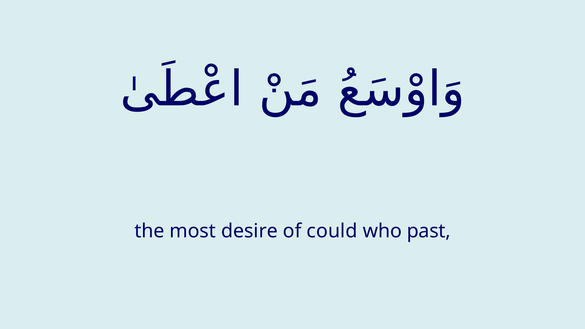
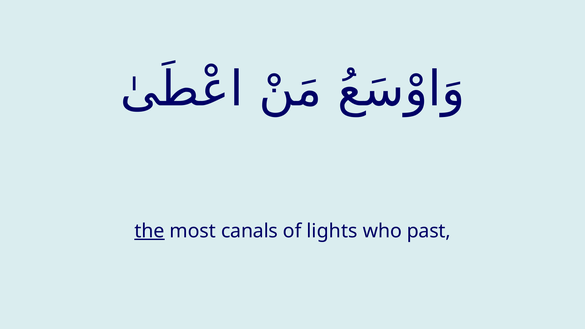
the underline: none -> present
desire: desire -> canals
could: could -> lights
